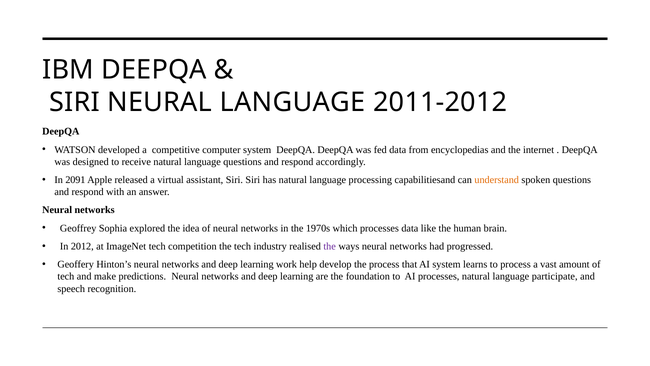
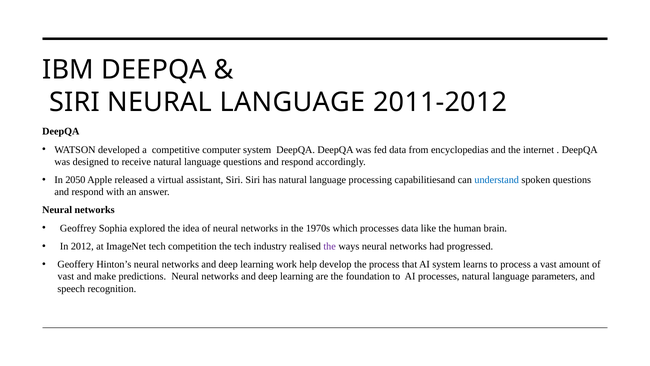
2091: 2091 -> 2050
understand colour: orange -> blue
tech at (66, 276): tech -> vast
participate: participate -> parameters
